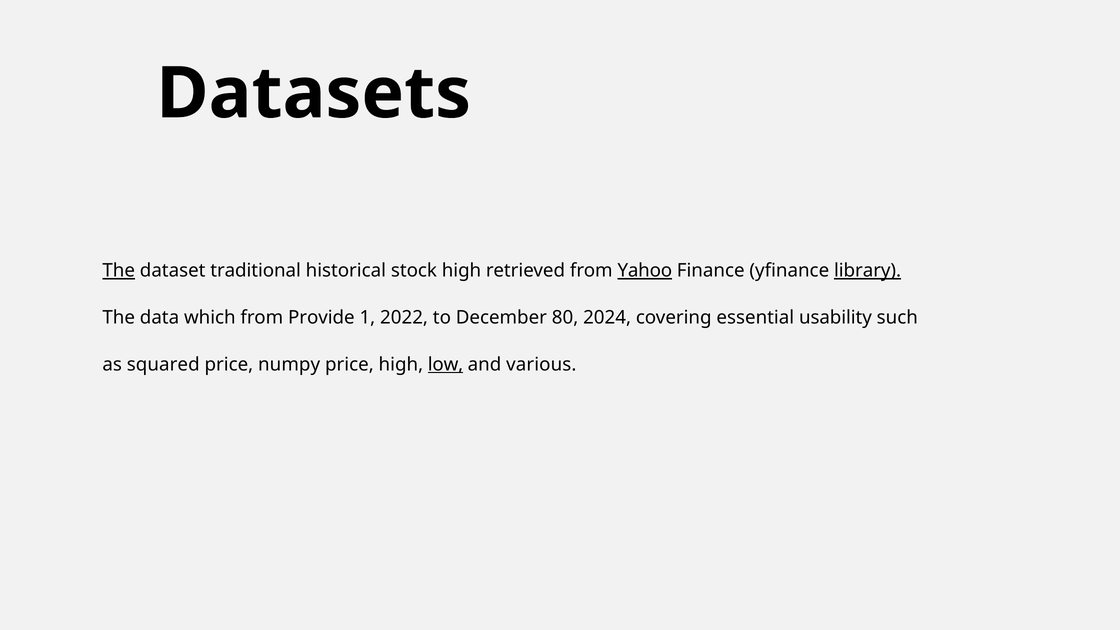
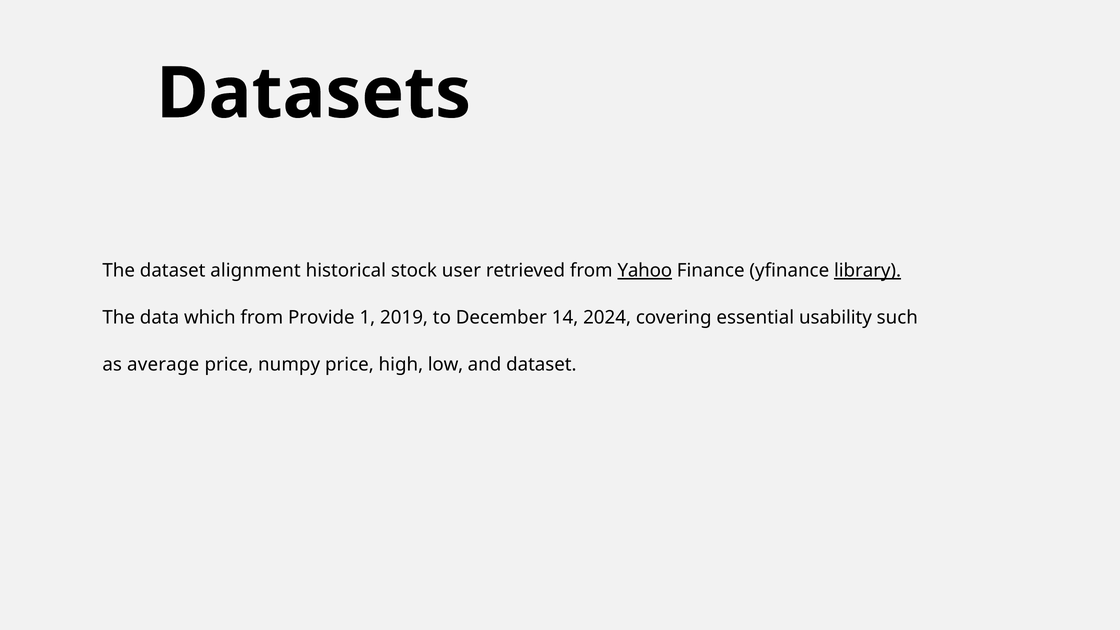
The at (119, 271) underline: present -> none
traditional: traditional -> alignment
stock high: high -> user
2022: 2022 -> 2019
80: 80 -> 14
squared: squared -> average
low underline: present -> none
and various: various -> dataset
